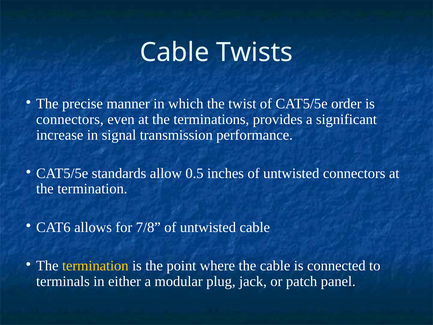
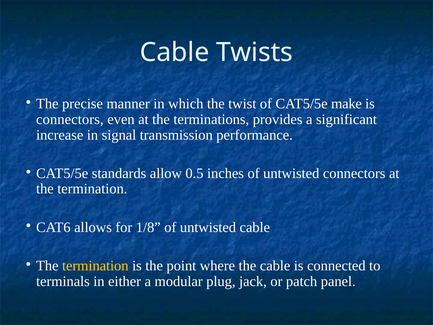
order: order -> make
7/8: 7/8 -> 1/8
